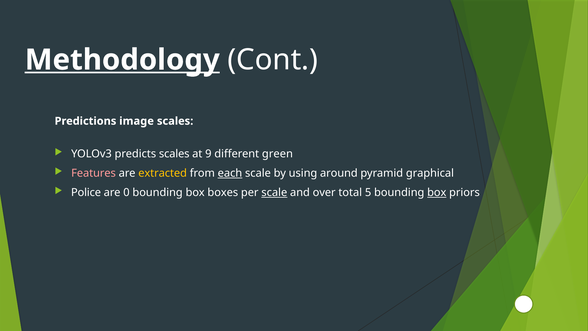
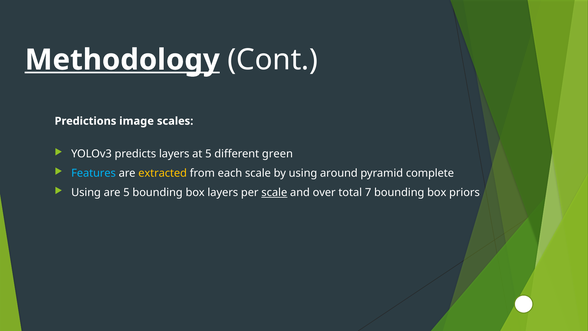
predicts scales: scales -> layers
at 9: 9 -> 5
Features colour: pink -> light blue
each underline: present -> none
graphical: graphical -> complete
Police at (86, 193): Police -> Using
are 0: 0 -> 5
box boxes: boxes -> layers
5: 5 -> 7
box at (437, 193) underline: present -> none
